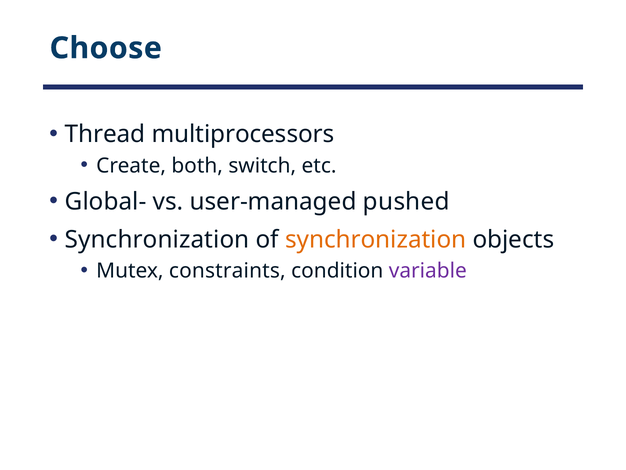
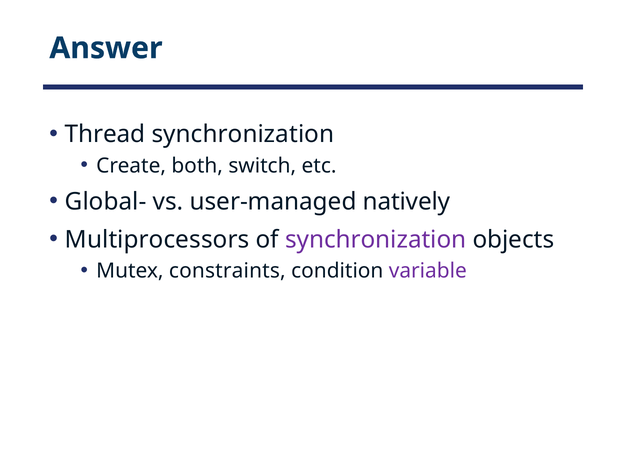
Choose: Choose -> Answer
Thread multiprocessors: multiprocessors -> synchronization
pushed: pushed -> natively
Synchronization at (157, 239): Synchronization -> Multiprocessors
synchronization at (376, 239) colour: orange -> purple
